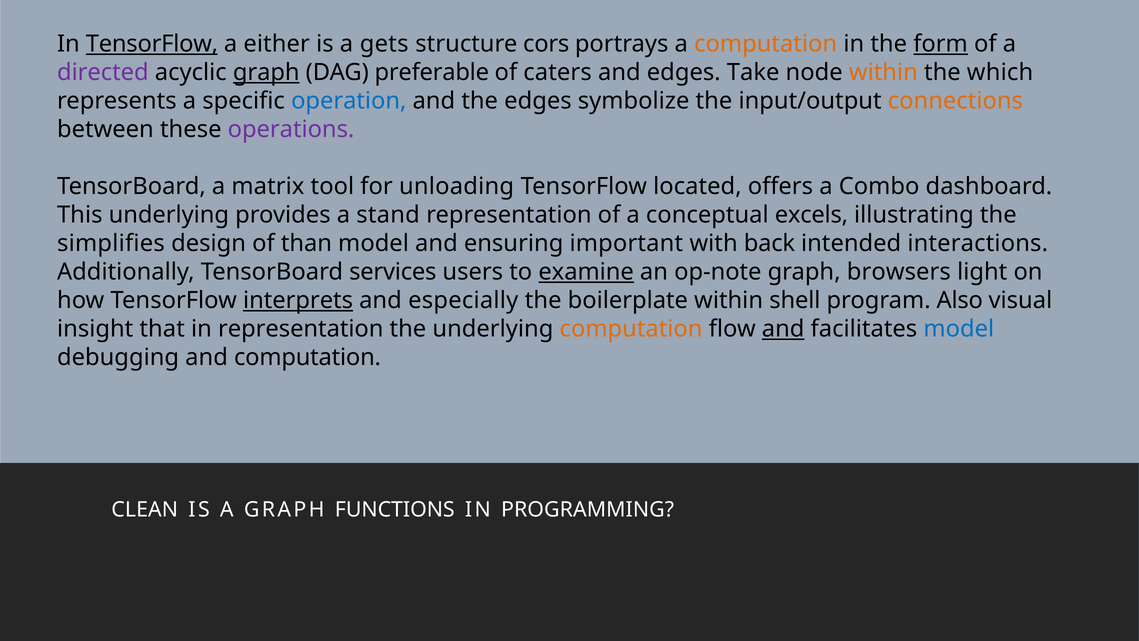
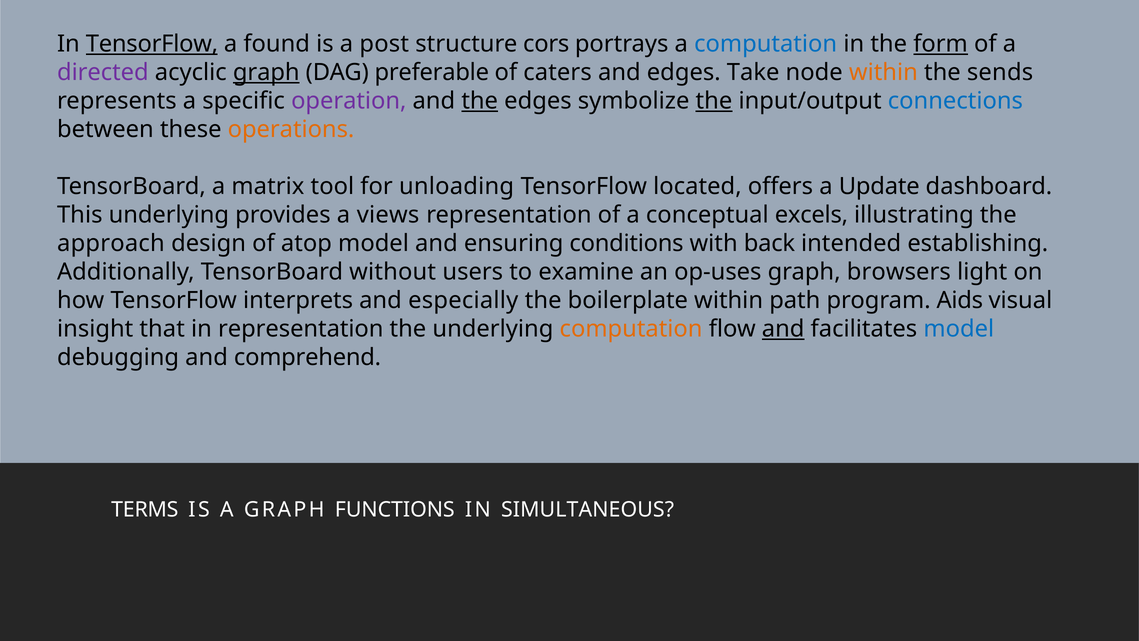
either: either -> found
gets: gets -> post
computation at (766, 44) colour: orange -> blue
which: which -> sends
operation colour: blue -> purple
the at (480, 101) underline: none -> present
the at (714, 101) underline: none -> present
connections colour: orange -> blue
operations colour: purple -> orange
Combo: Combo -> Update
stand: stand -> views
simplifies: simplifies -> approach
than: than -> atop
important: important -> conditions
interactions: interactions -> establishing
services: services -> without
examine underline: present -> none
op-note: op-note -> op-uses
interprets underline: present -> none
shell: shell -> path
Also: Also -> Aids
and computation: computation -> comprehend
CLEAN: CLEAN -> TERMS
PROGRAMMING: PROGRAMMING -> SIMULTANEOUS
